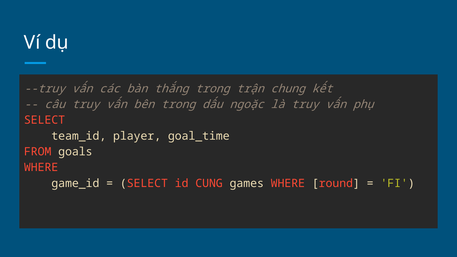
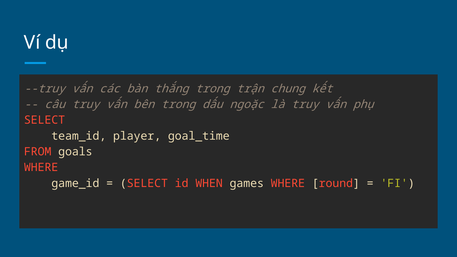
CUNG: CUNG -> WHEN
